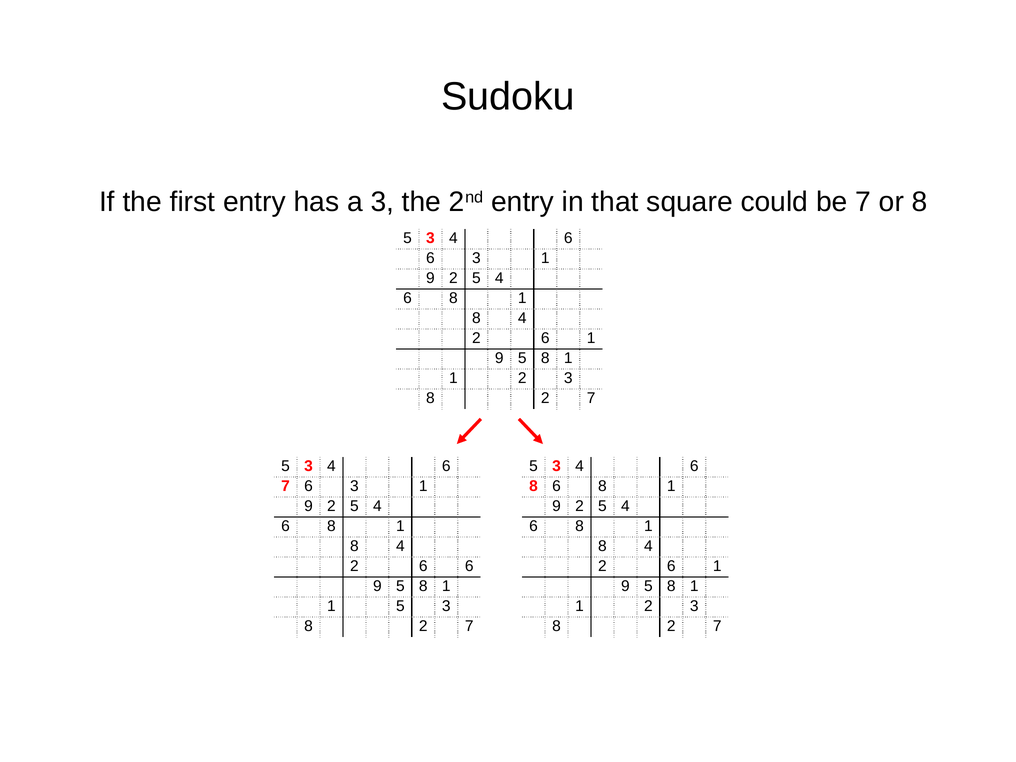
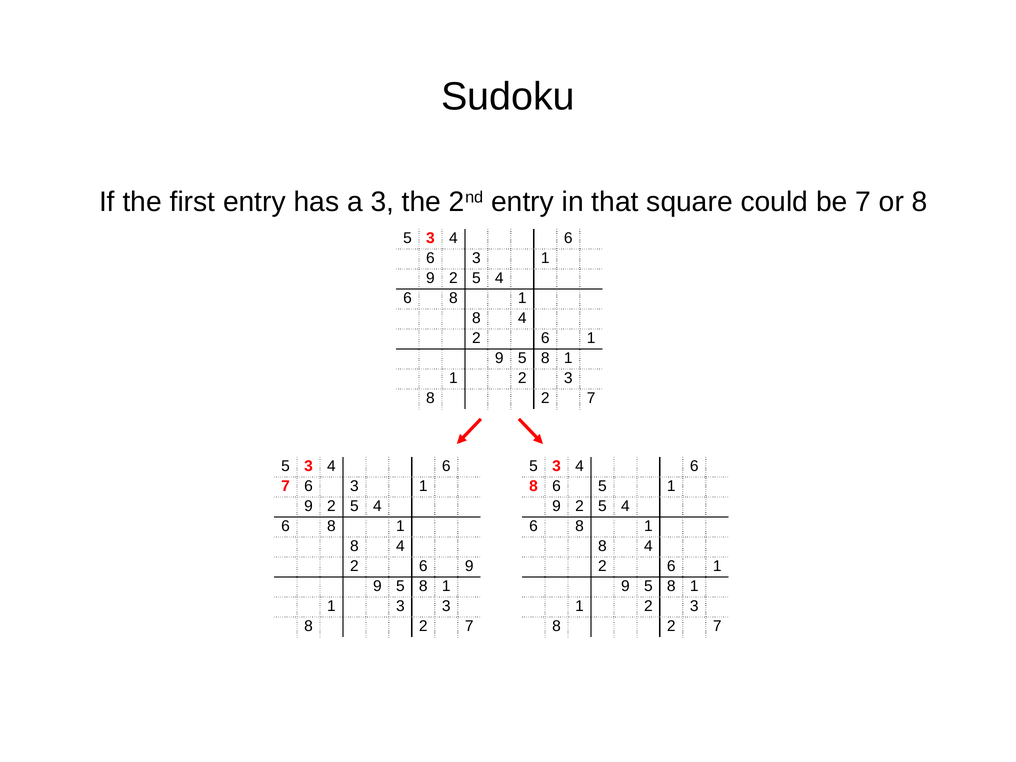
8 6 8: 8 -> 5
2 6 6: 6 -> 9
1 5: 5 -> 3
